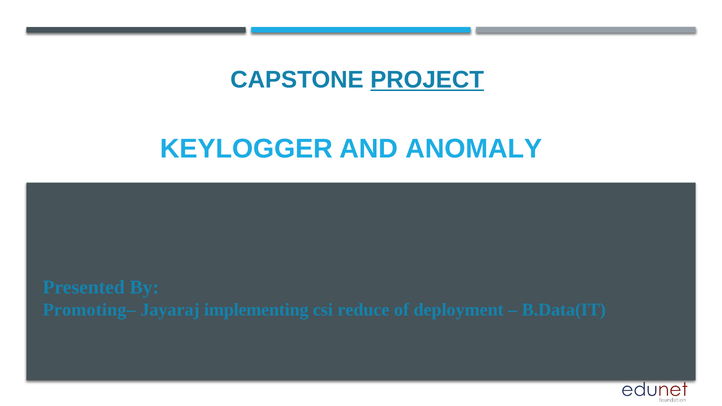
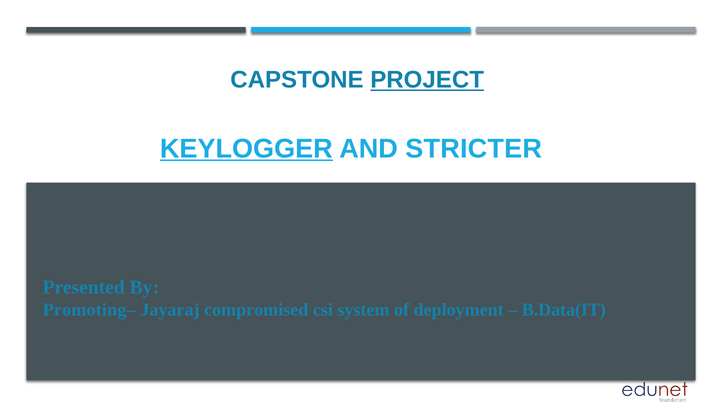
KEYLOGGER underline: none -> present
ANOMALY: ANOMALY -> STRICTER
implementing: implementing -> compromised
reduce: reduce -> system
